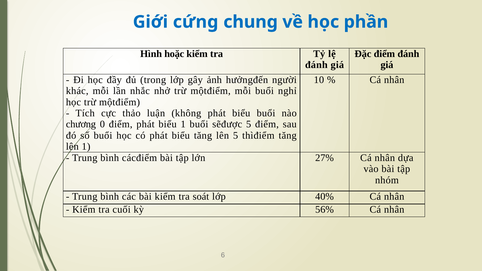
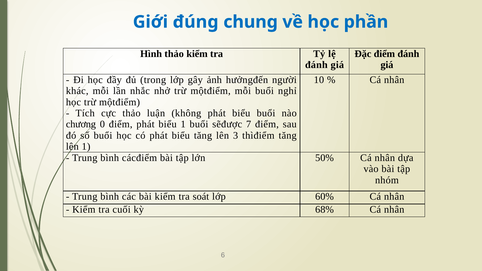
cứng: cứng -> đúng
Hình hoặc: hoặc -> thảo
sẽđược 5: 5 -> 7
lên 5: 5 -> 3
27%: 27% -> 50%
40%: 40% -> 60%
56%: 56% -> 68%
